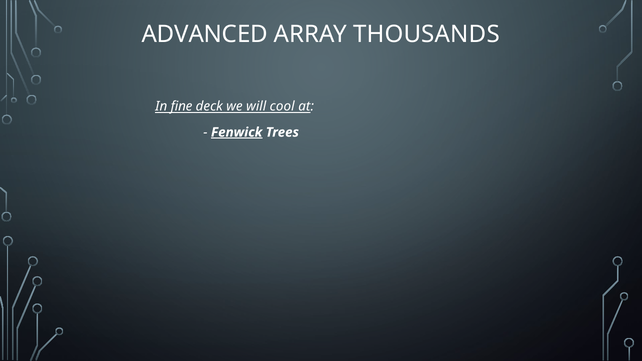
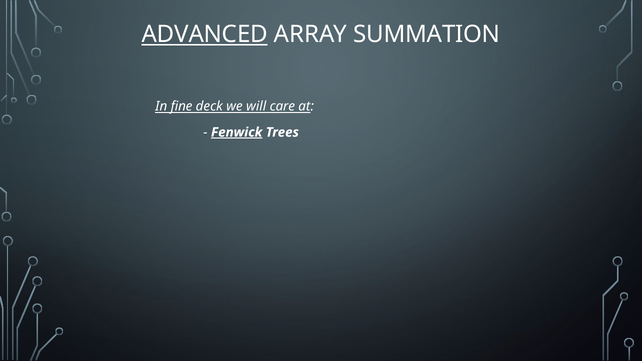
ADVANCED underline: none -> present
THOUSANDS: THOUSANDS -> SUMMATION
cool: cool -> care
